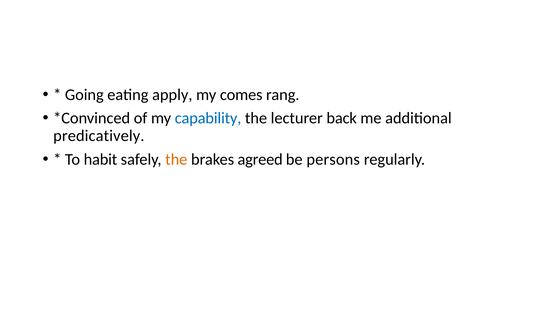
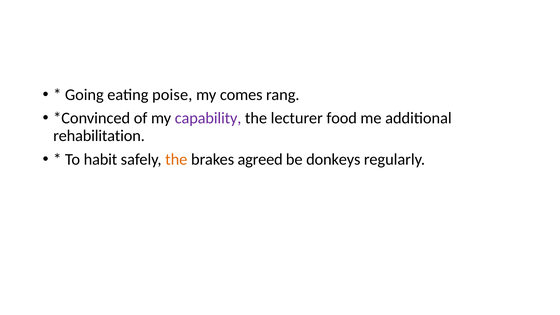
apply: apply -> poise
capability colour: blue -> purple
back: back -> food
predicatively: predicatively -> rehabilitation
persons: persons -> donkeys
